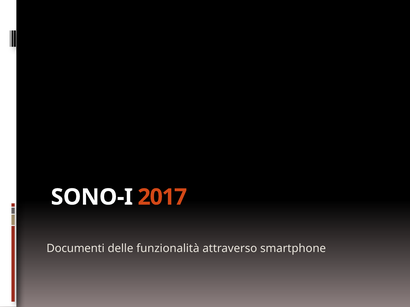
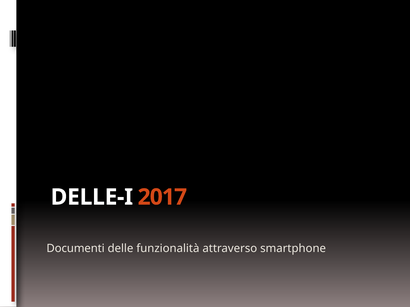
SONO-I: SONO-I -> DELLE-I
